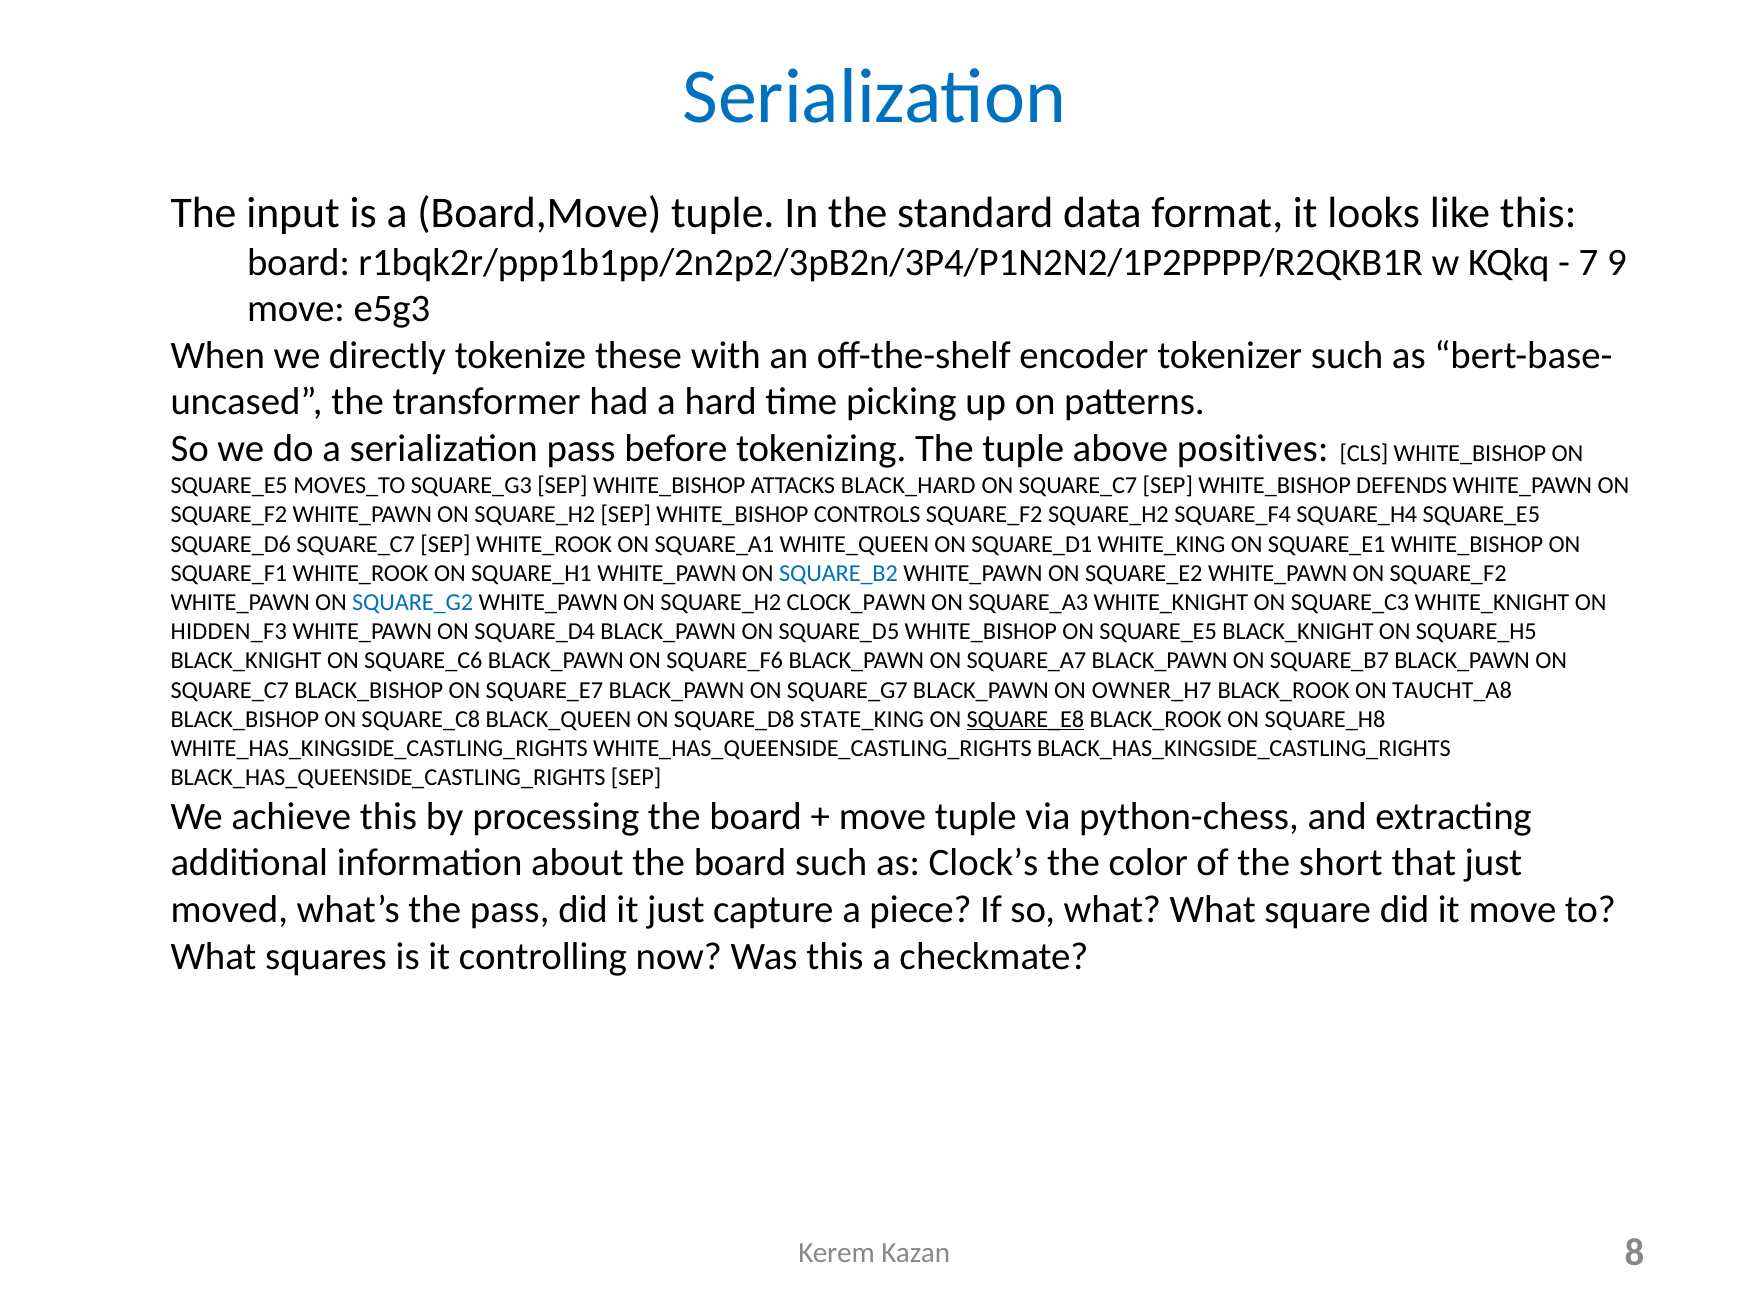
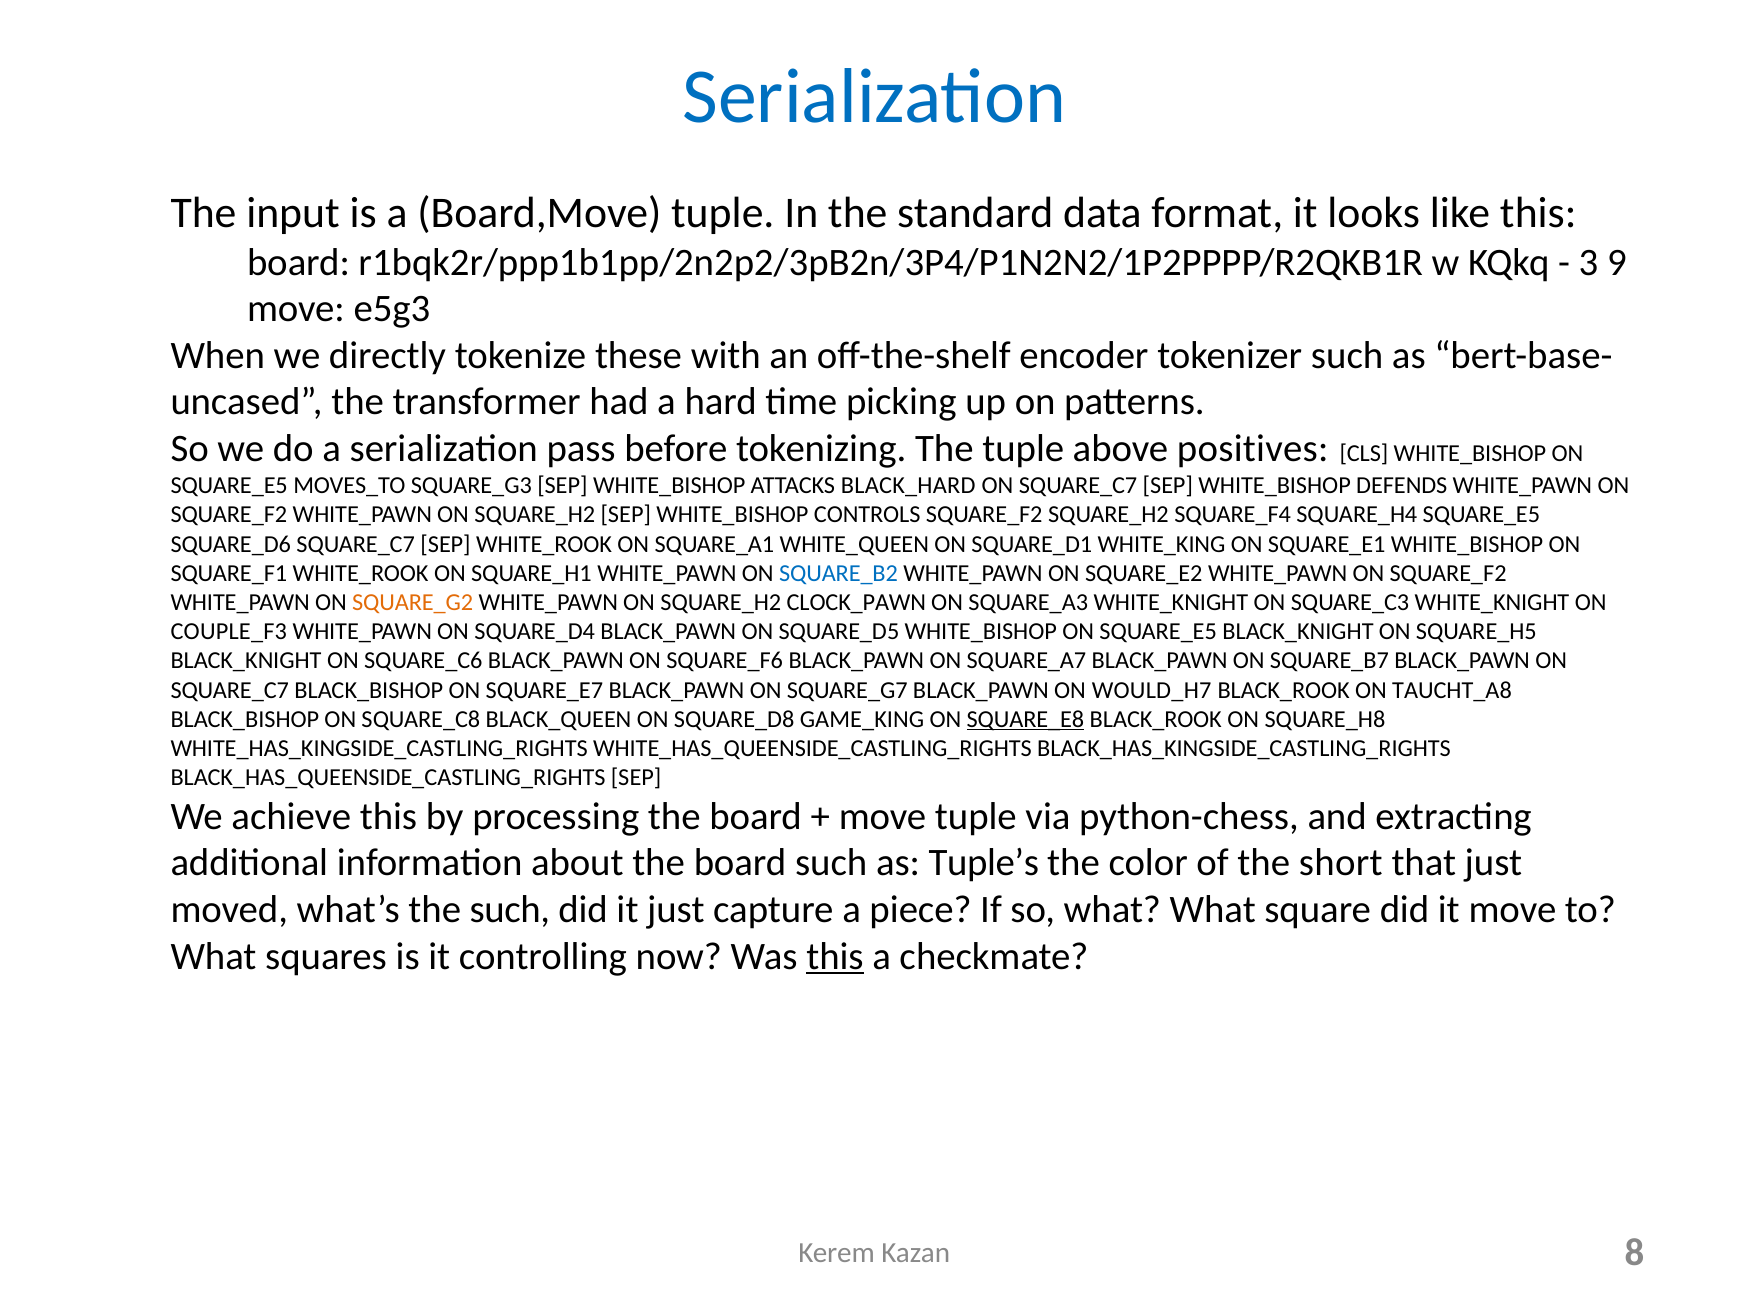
7: 7 -> 3
SQUARE_G2 colour: blue -> orange
HIDDEN_F3: HIDDEN_F3 -> COUPLE_F3
OWNER_H7: OWNER_H7 -> WOULD_H7
STATE_KING: STATE_KING -> GAME_KING
Clock’s: Clock’s -> Tuple’s
the pass: pass -> such
this at (835, 956) underline: none -> present
